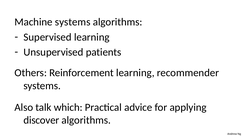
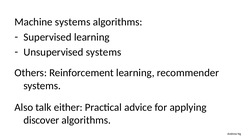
Unsupervised patients: patients -> systems
which: which -> either
